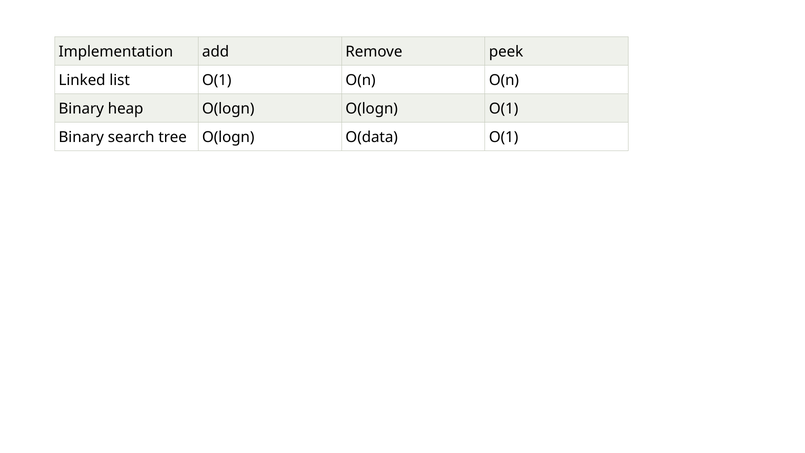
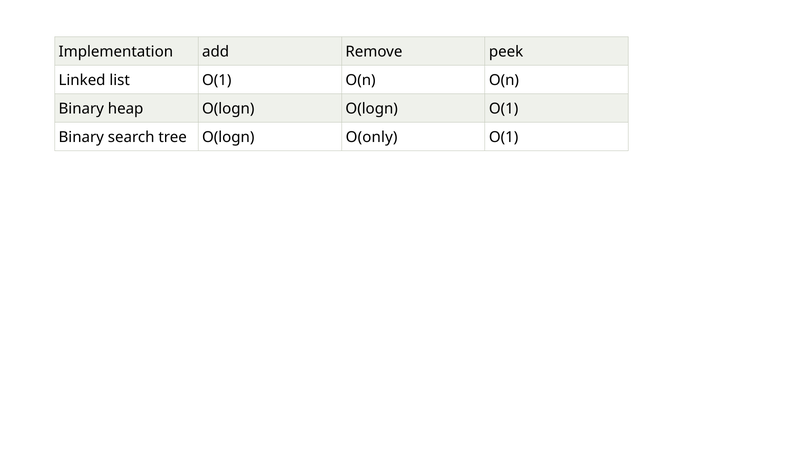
O(data: O(data -> O(only
